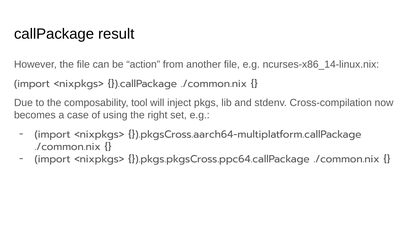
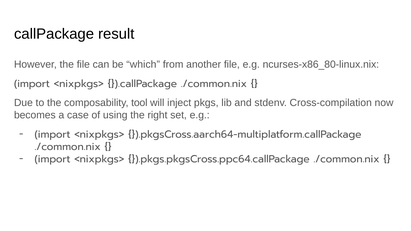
action: action -> which
ncurses-x86_14-linux.nix: ncurses-x86_14-linux.nix -> ncurses-x86_80-linux.nix
